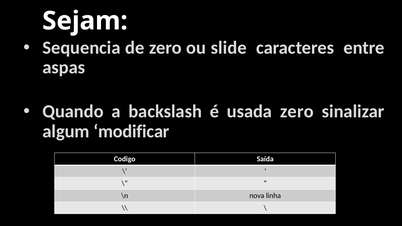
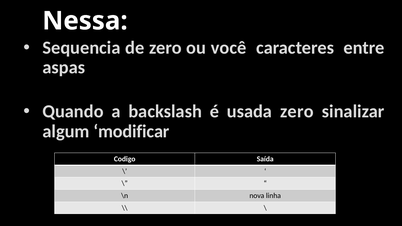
Sejam: Sejam -> Nessa
slide: slide -> você
